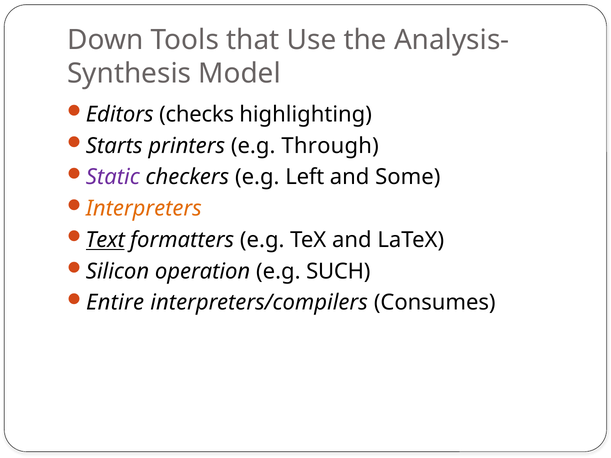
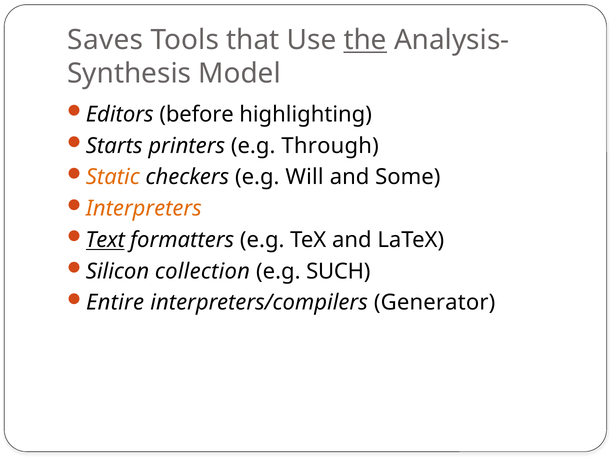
Down: Down -> Saves
the underline: none -> present
checks: checks -> before
Static colour: purple -> orange
Left: Left -> Will
operation: operation -> collection
Consumes: Consumes -> Generator
